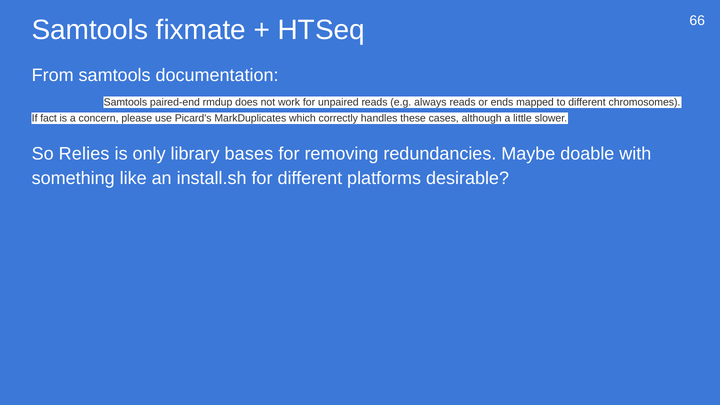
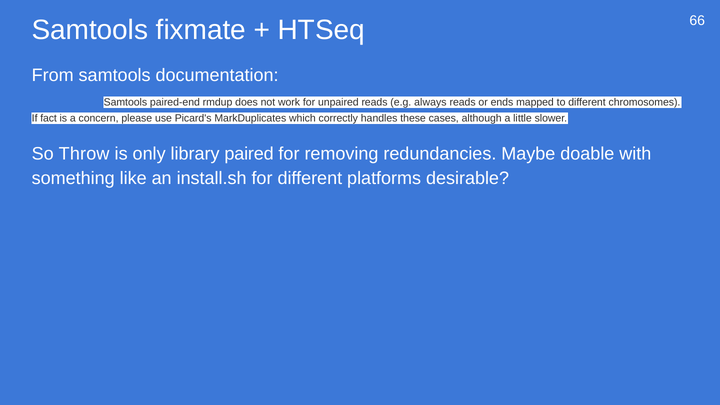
Relies: Relies -> Throw
bases: bases -> paired
